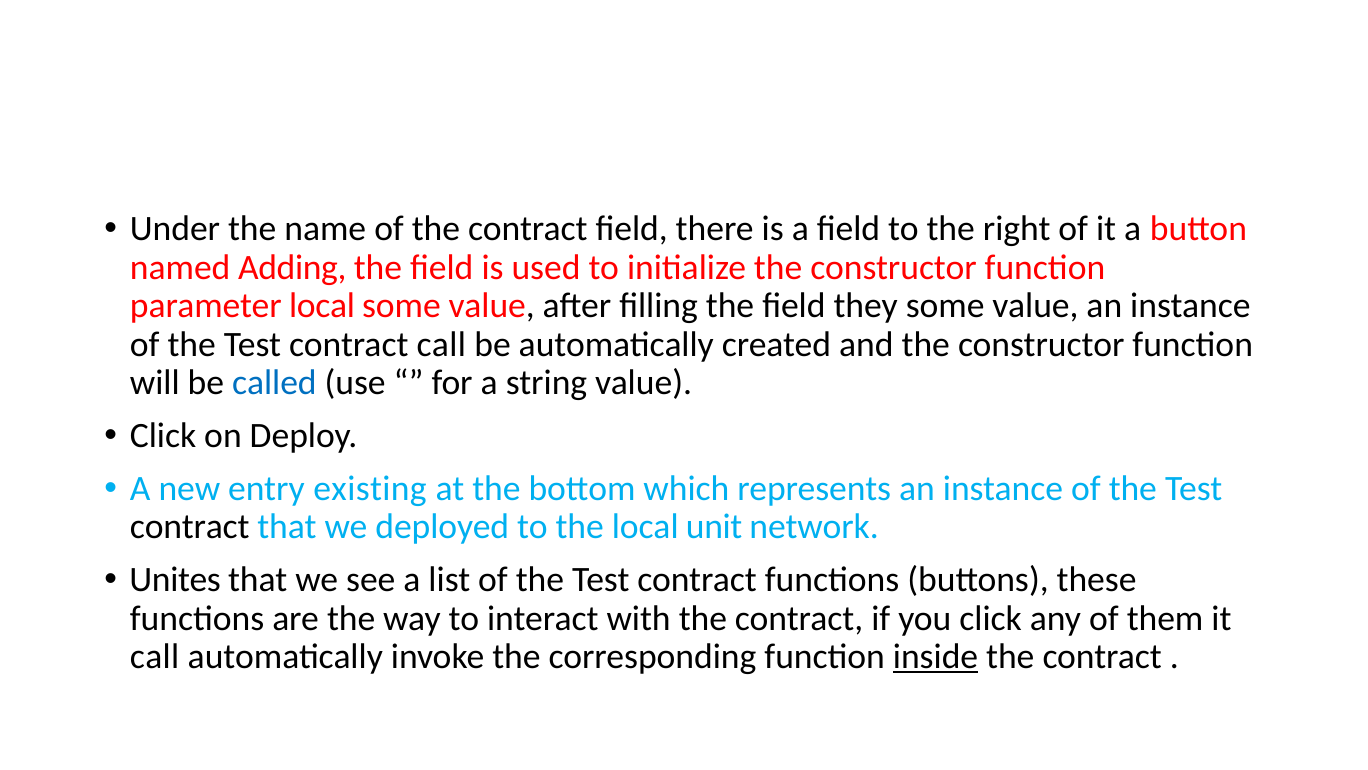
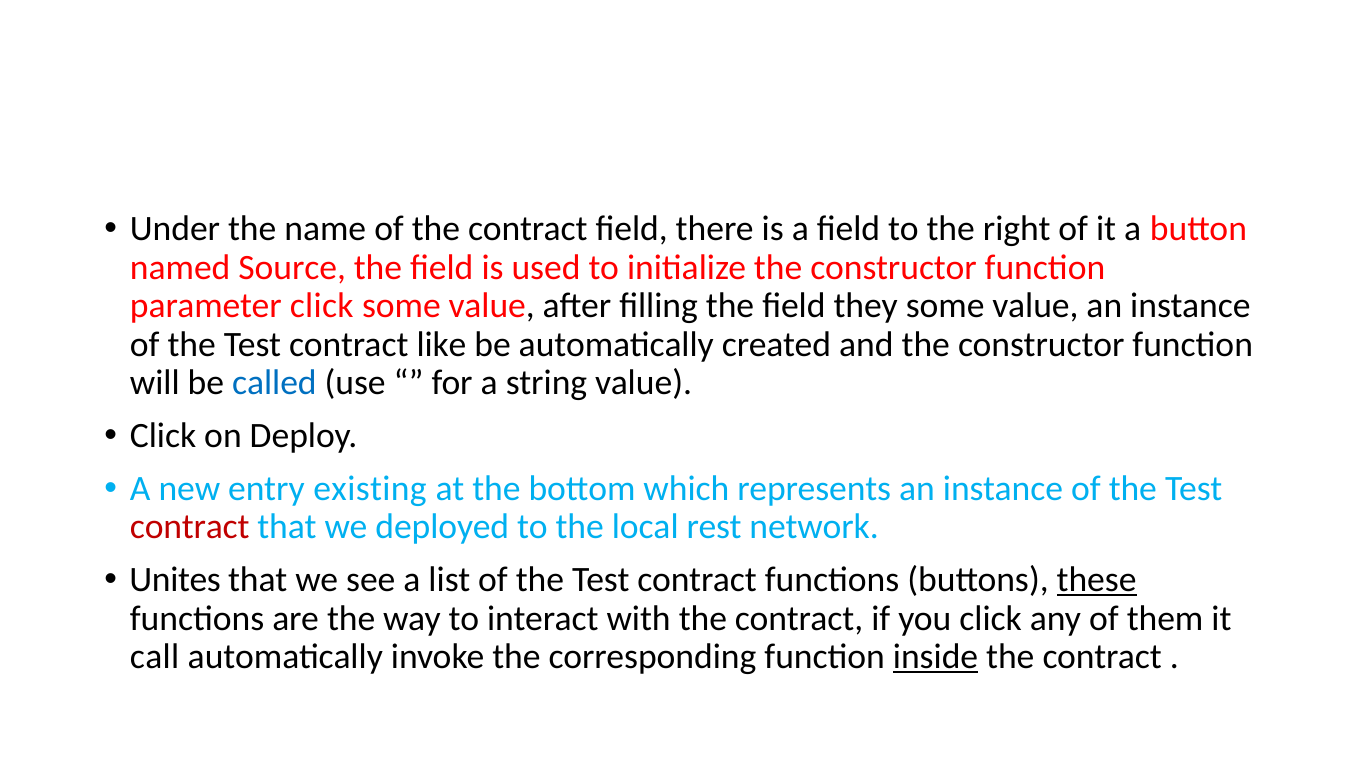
Adding: Adding -> Source
parameter local: local -> click
contract call: call -> like
contract at (190, 527) colour: black -> red
unit: unit -> rest
these underline: none -> present
